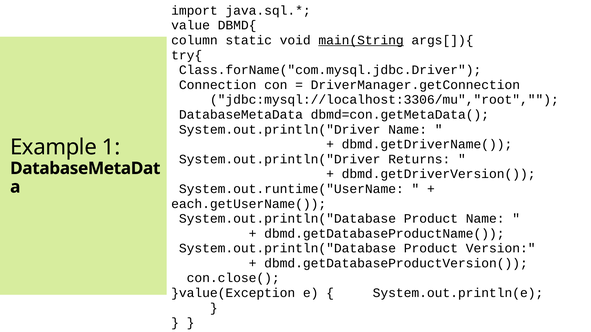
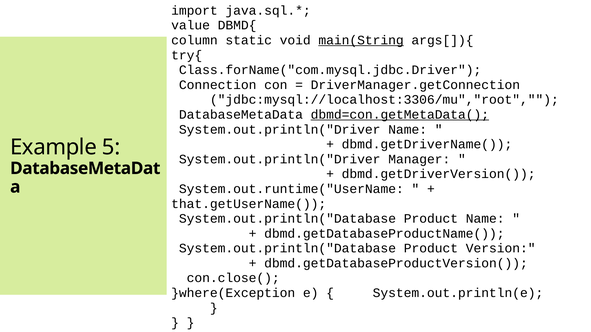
dbmd=con.getMetaData( underline: none -> present
1: 1 -> 5
Returns: Returns -> Manager
each.getUserName(: each.getUserName( -> that.getUserName(
}value(Exception: }value(Exception -> }where(Exception
